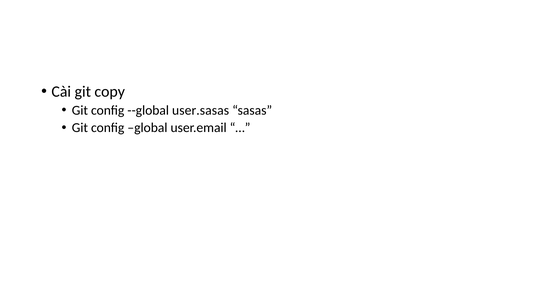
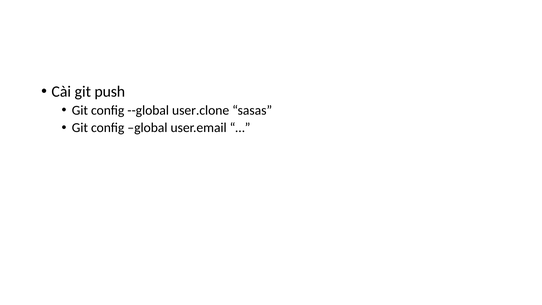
copy: copy -> push
user.sasas: user.sasas -> user.clone
